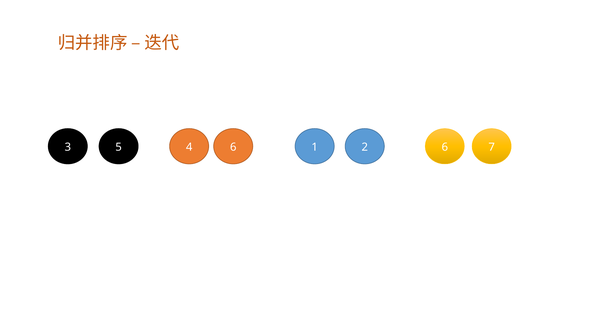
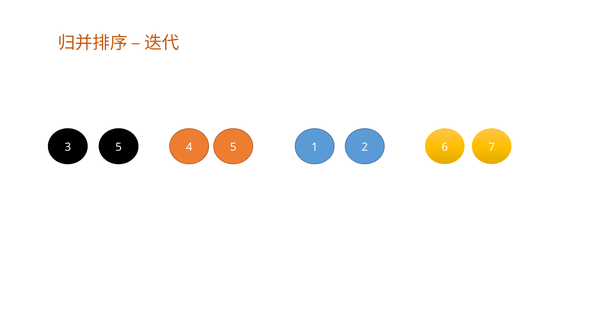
3 6: 6 -> 5
